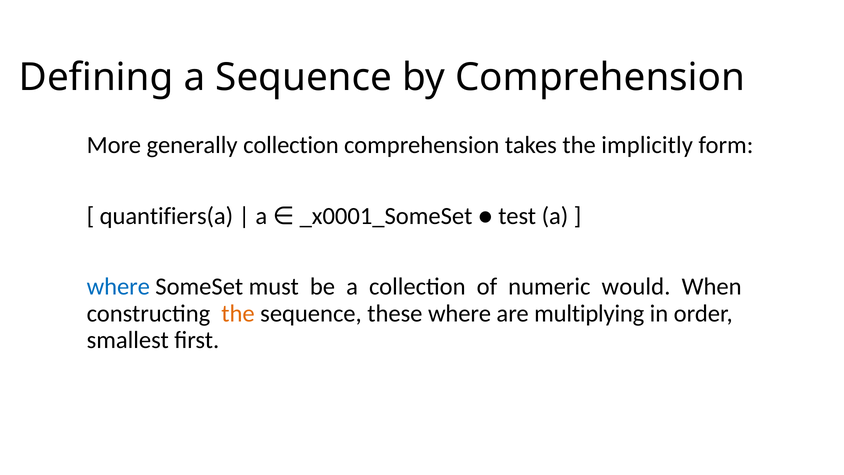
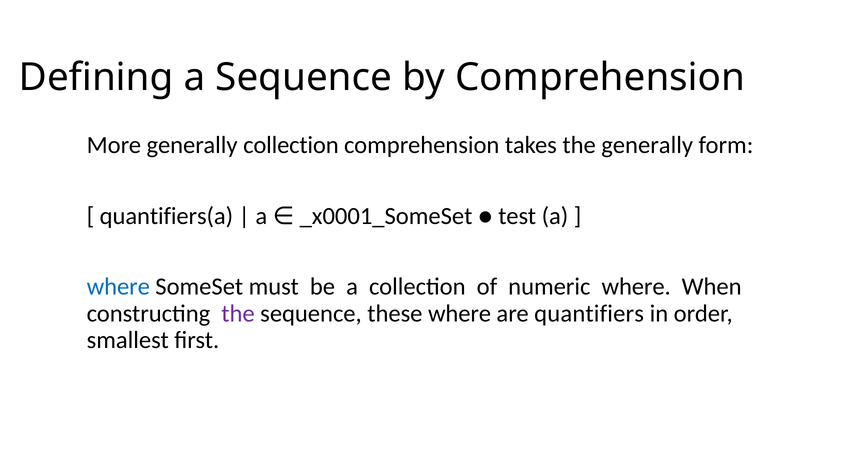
the implicitly: implicitly -> generally
numeric would: would -> where
the at (238, 313) colour: orange -> purple
multiplying: multiplying -> quantifiers
